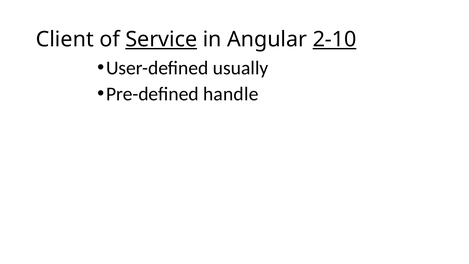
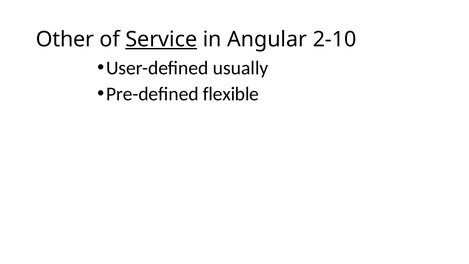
Client: Client -> Other
2-10 underline: present -> none
handle: handle -> flexible
